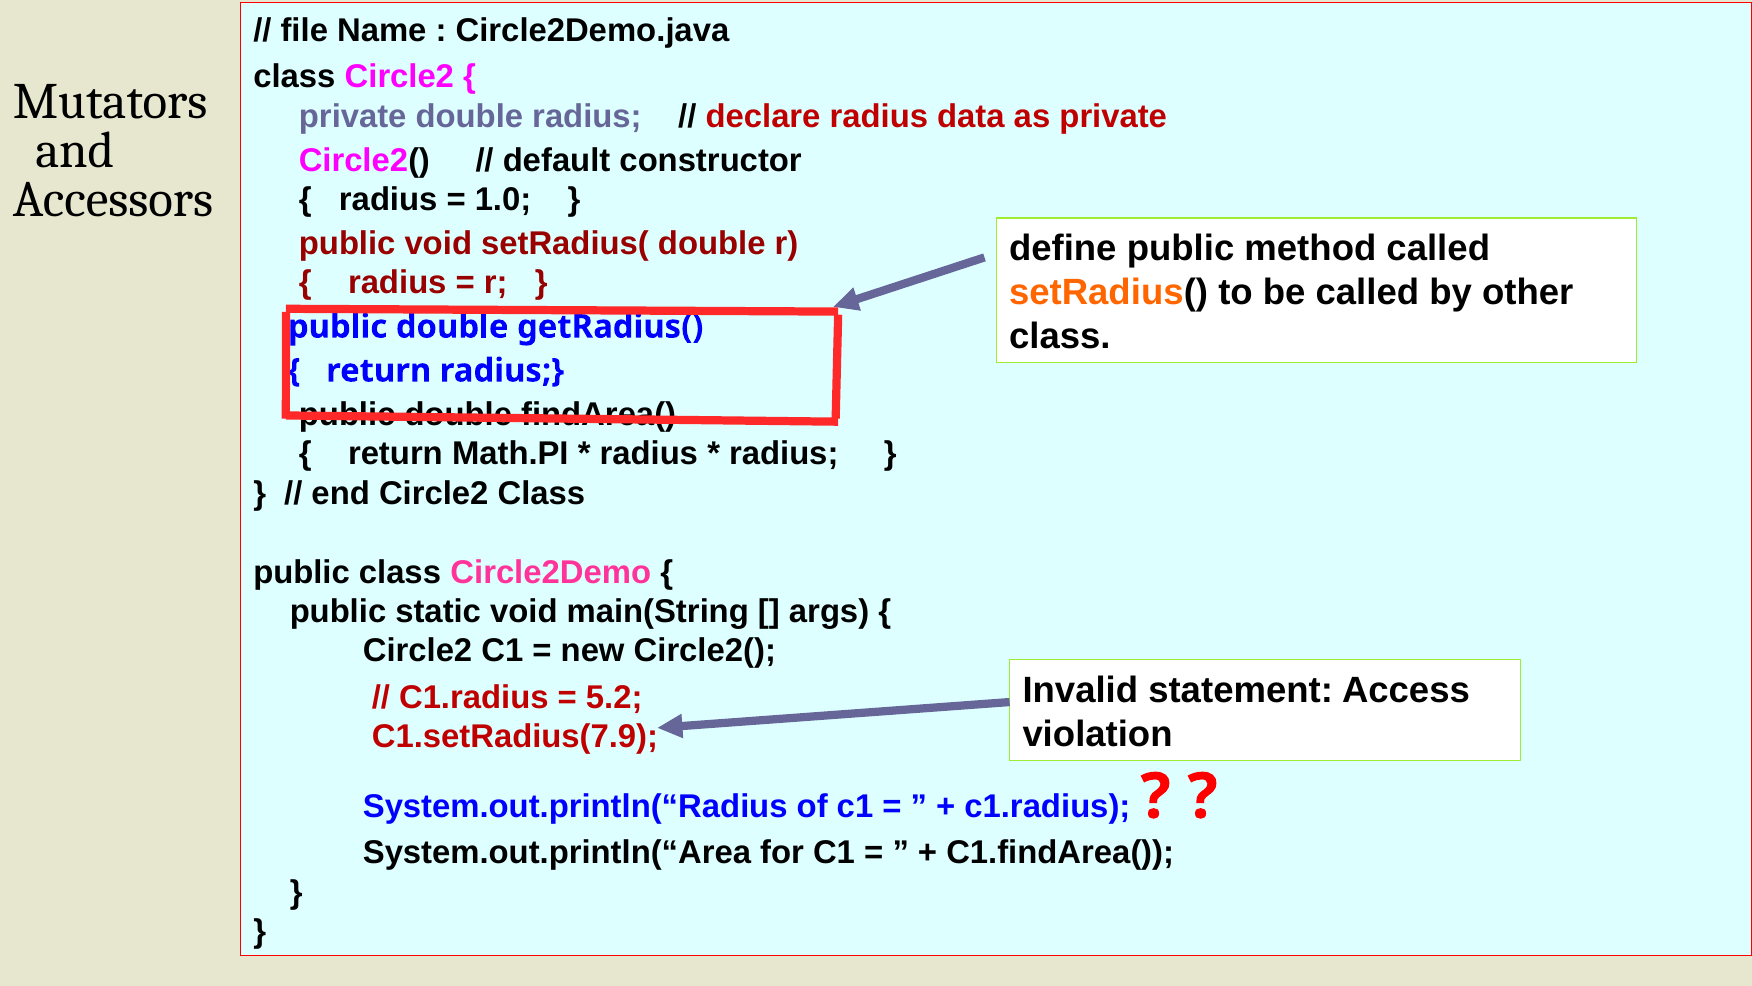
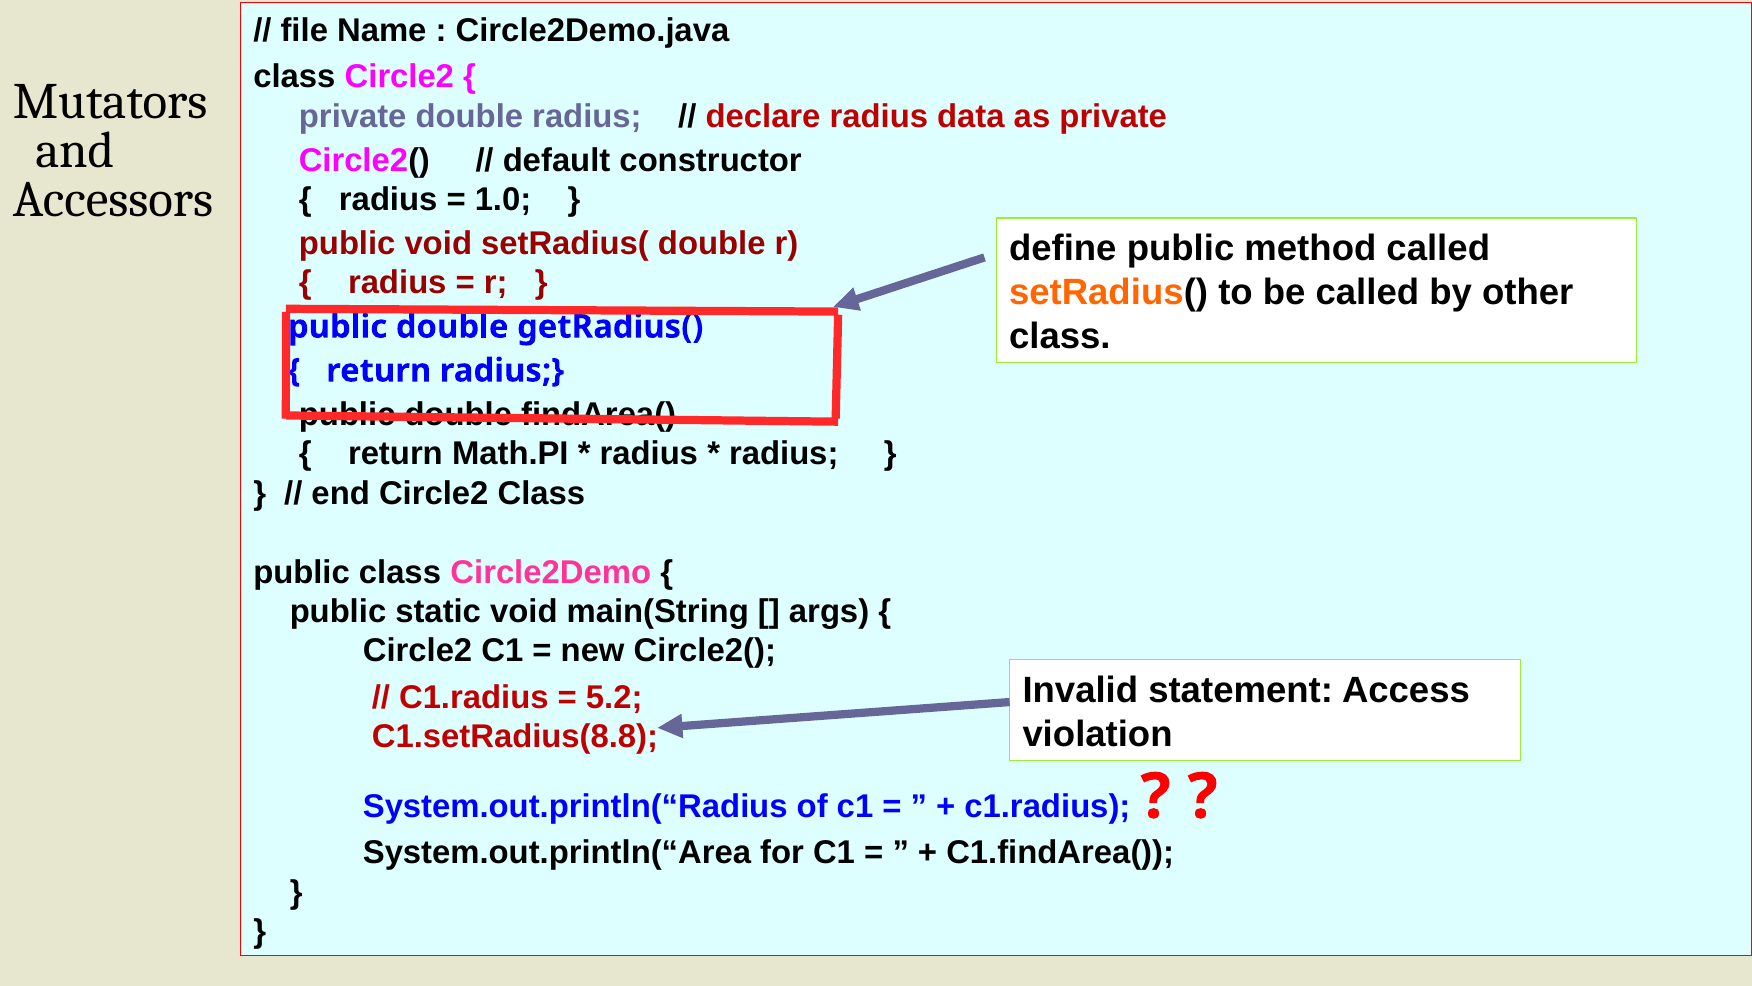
C1.setRadius(7.9: C1.setRadius(7.9 -> C1.setRadius(8.8
